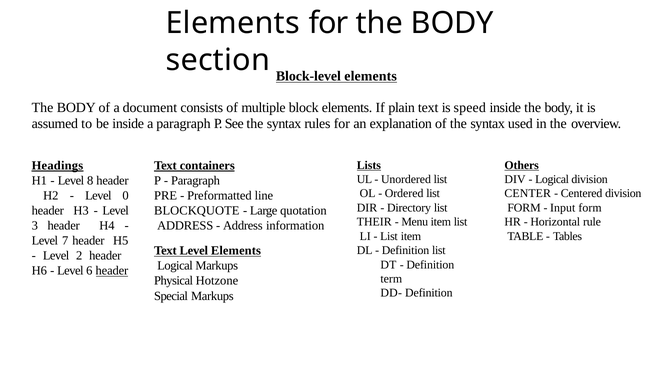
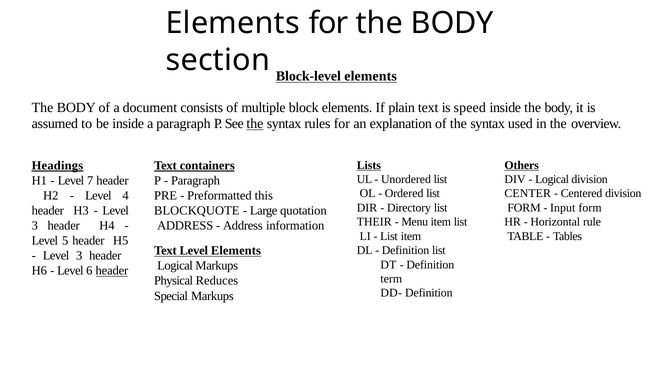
the at (255, 124) underline: none -> present
8: 8 -> 7
0: 0 -> 4
line: line -> this
7: 7 -> 5
2 at (79, 256): 2 -> 3
Hotzone: Hotzone -> Reduces
